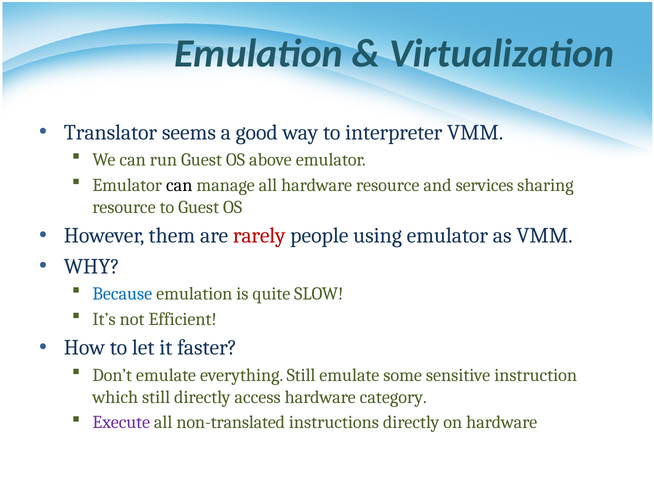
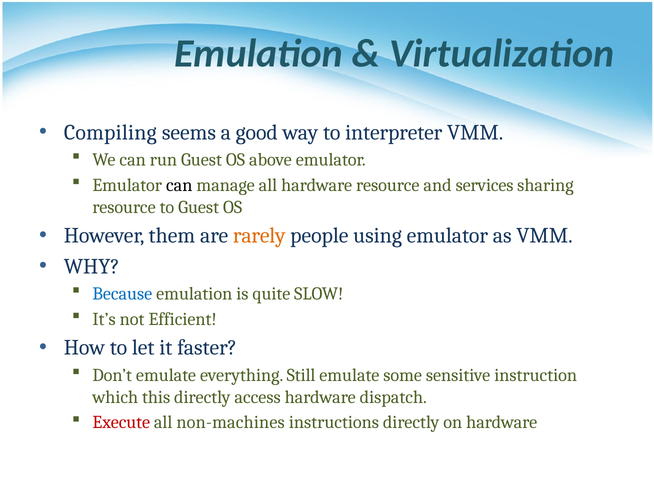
Translator: Translator -> Compiling
rarely colour: red -> orange
which still: still -> this
category: category -> dispatch
Execute colour: purple -> red
non-translated: non-translated -> non-machines
